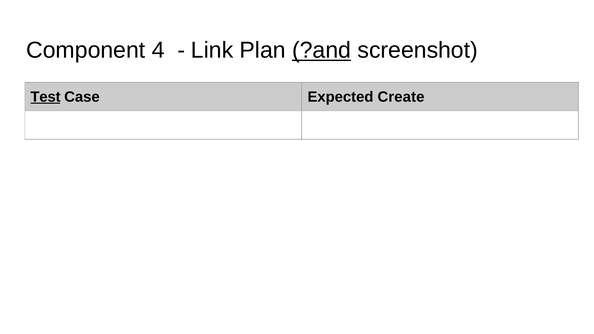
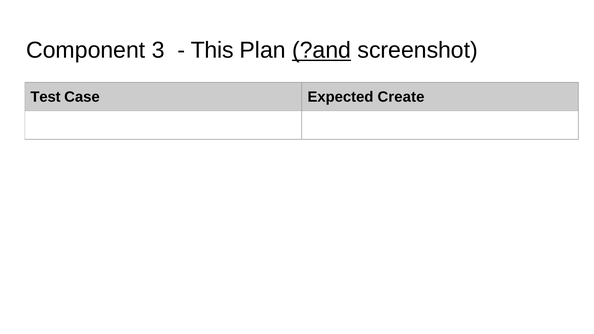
4: 4 -> 3
Link: Link -> This
Test underline: present -> none
